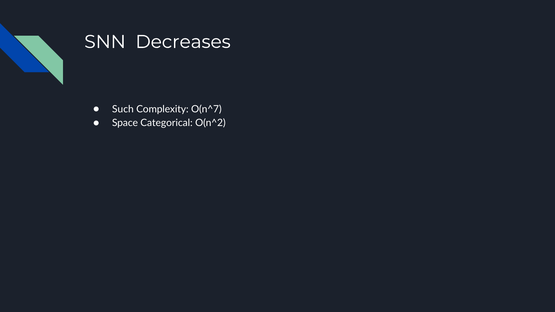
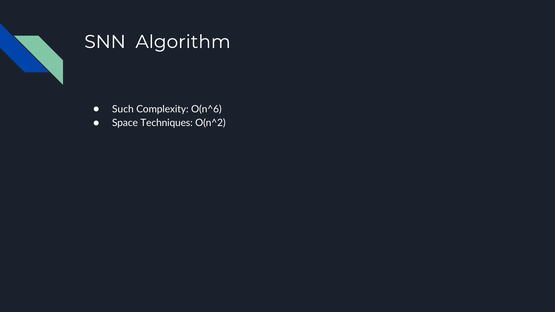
Decreases: Decreases -> Algorithm
O(n^7: O(n^7 -> O(n^6
Categorical: Categorical -> Techniques
